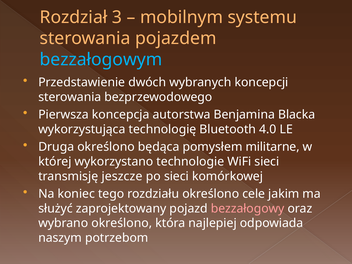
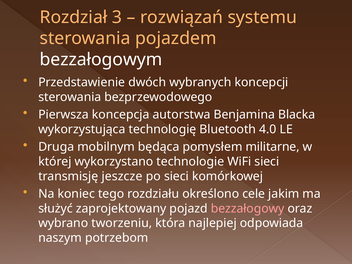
mobilnym: mobilnym -> rozwiązań
bezzałogowym colour: light blue -> white
Druga określono: określono -> mobilnym
wybrano określono: określono -> tworzeniu
